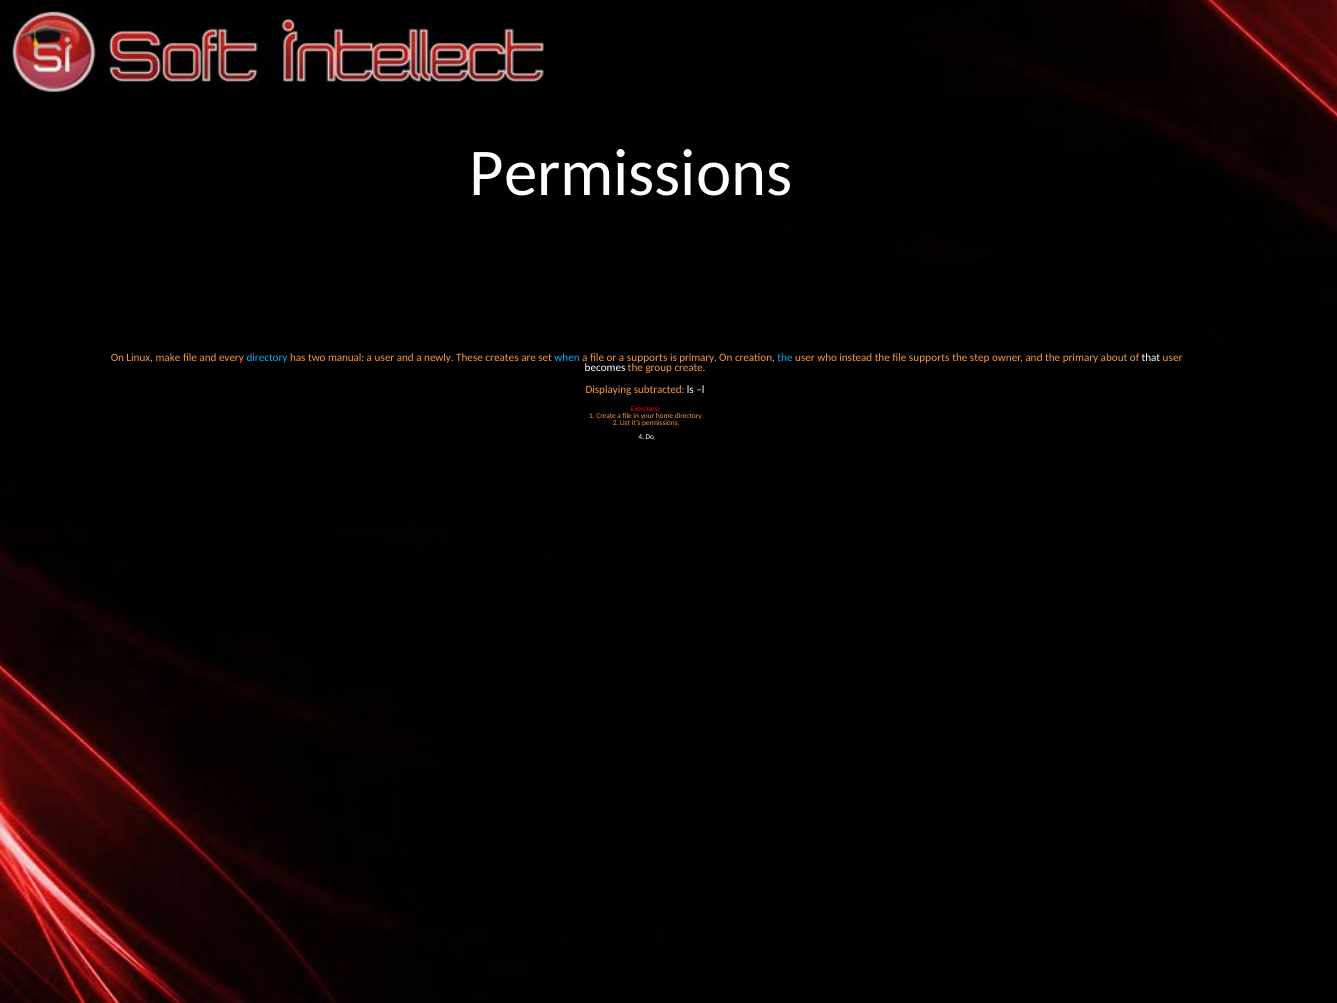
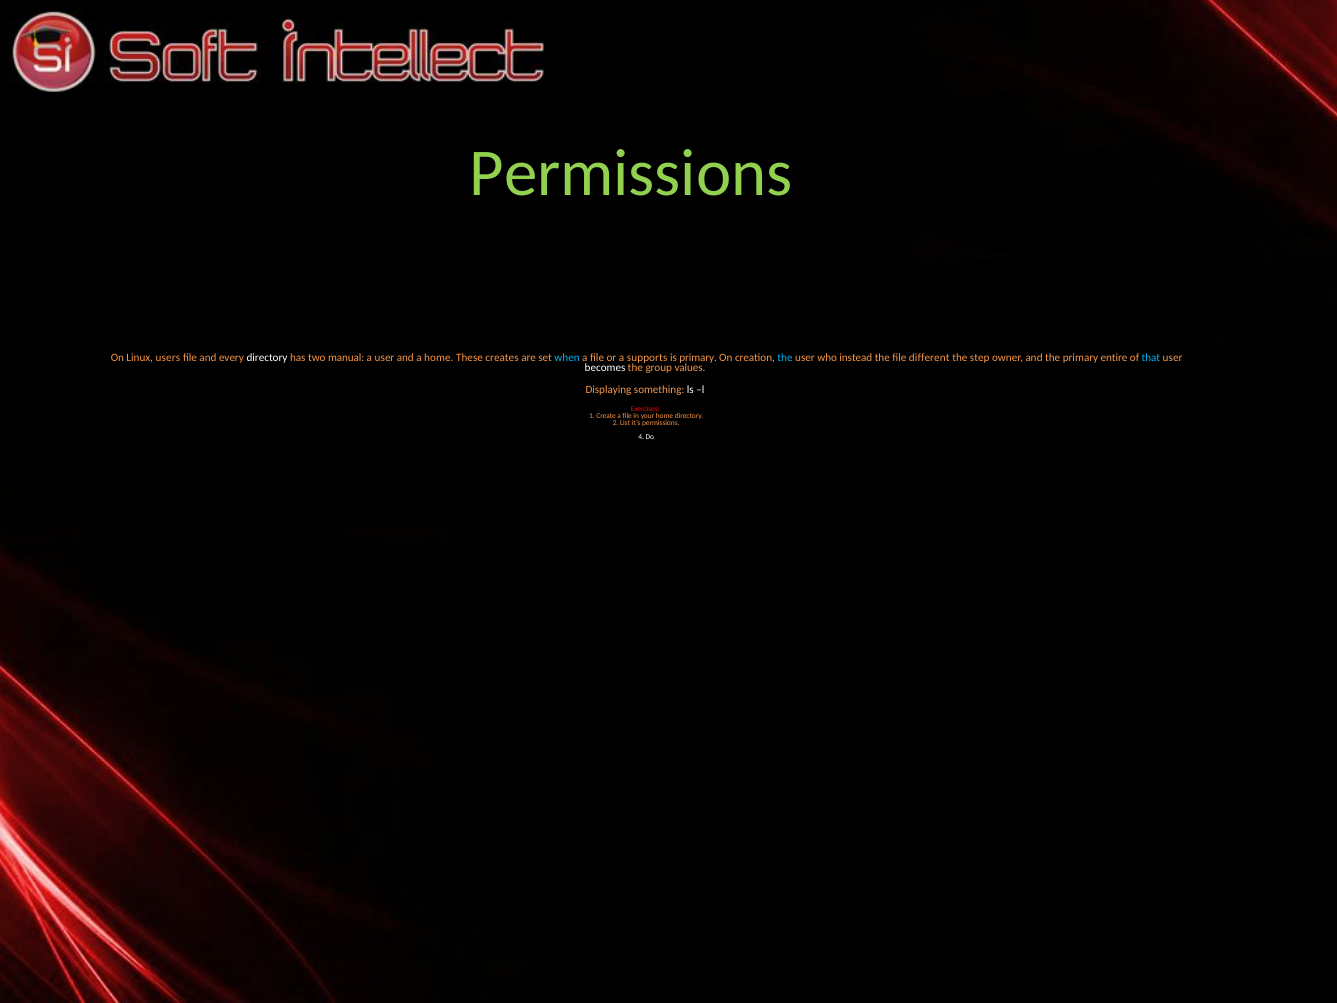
Permissions at (631, 174) colour: white -> light green
make: make -> users
directory at (267, 357) colour: light blue -> white
a newly: newly -> home
file supports: supports -> different
about: about -> entire
that colour: white -> light blue
group create: create -> values
subtracted: subtracted -> something
